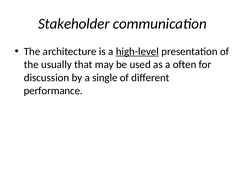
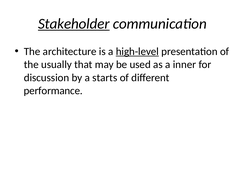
Stakeholder underline: none -> present
often: often -> inner
single: single -> starts
